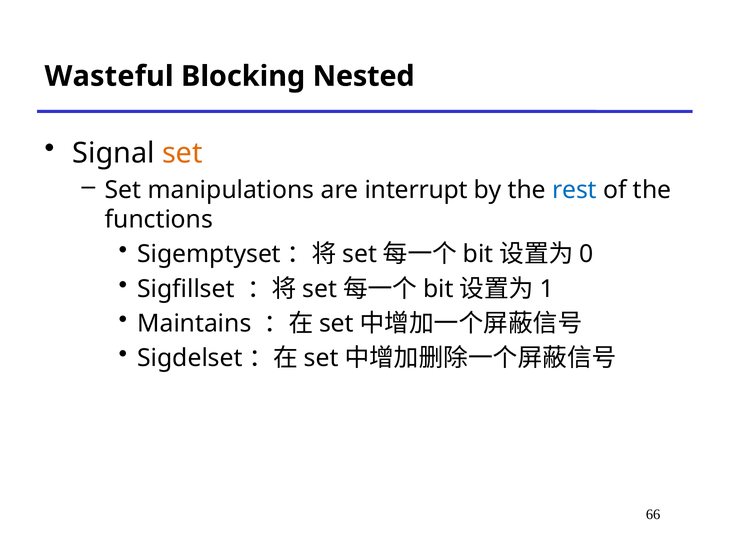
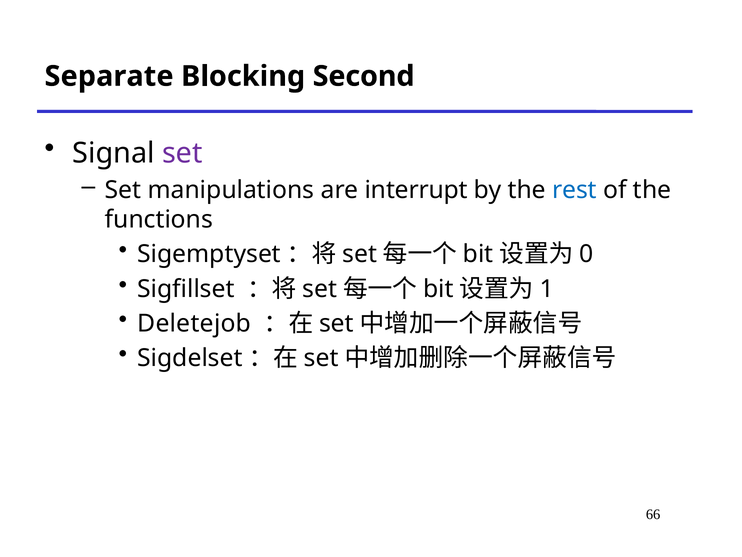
Wasteful: Wasteful -> Separate
Nested: Nested -> Second
set at (182, 153) colour: orange -> purple
Maintains: Maintains -> Deletejob
